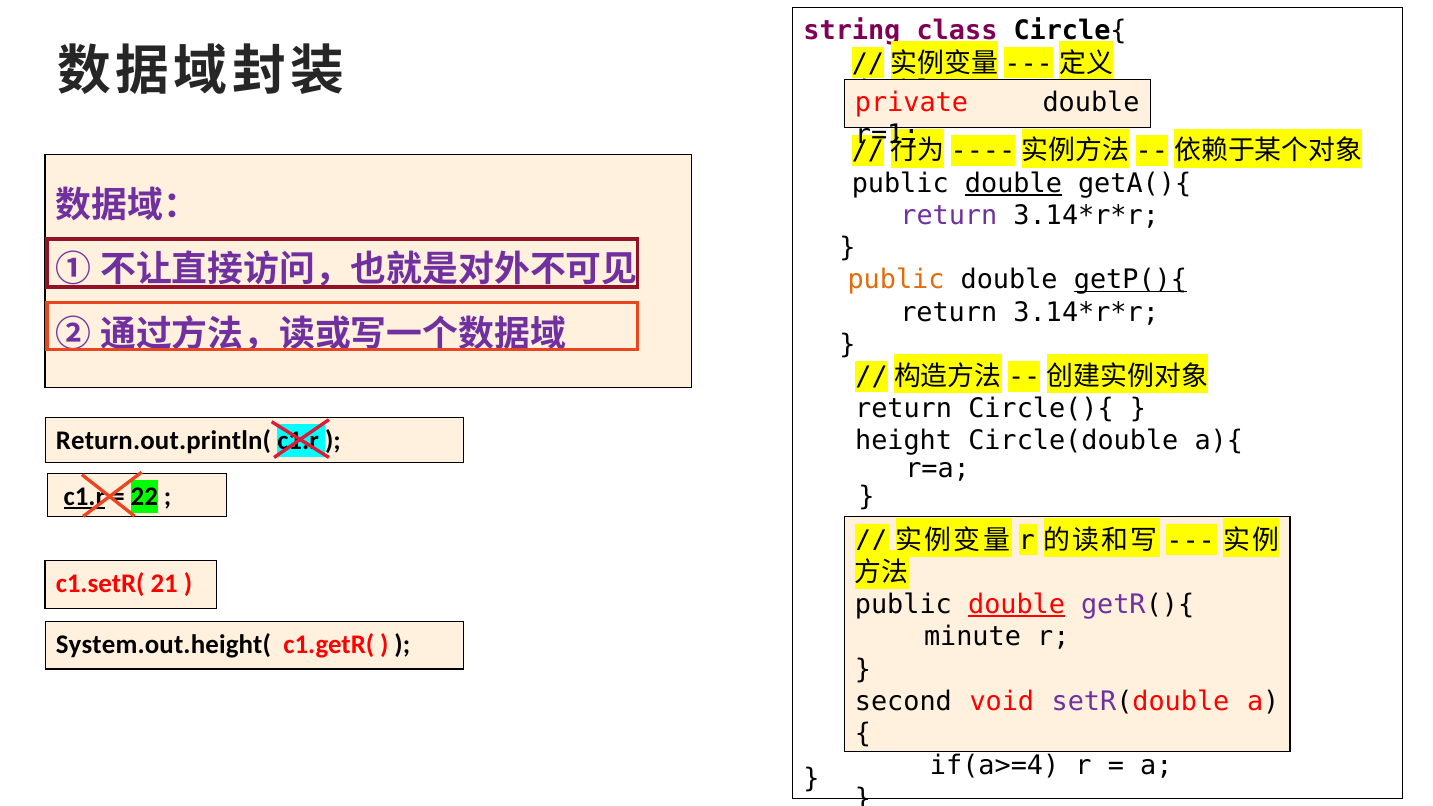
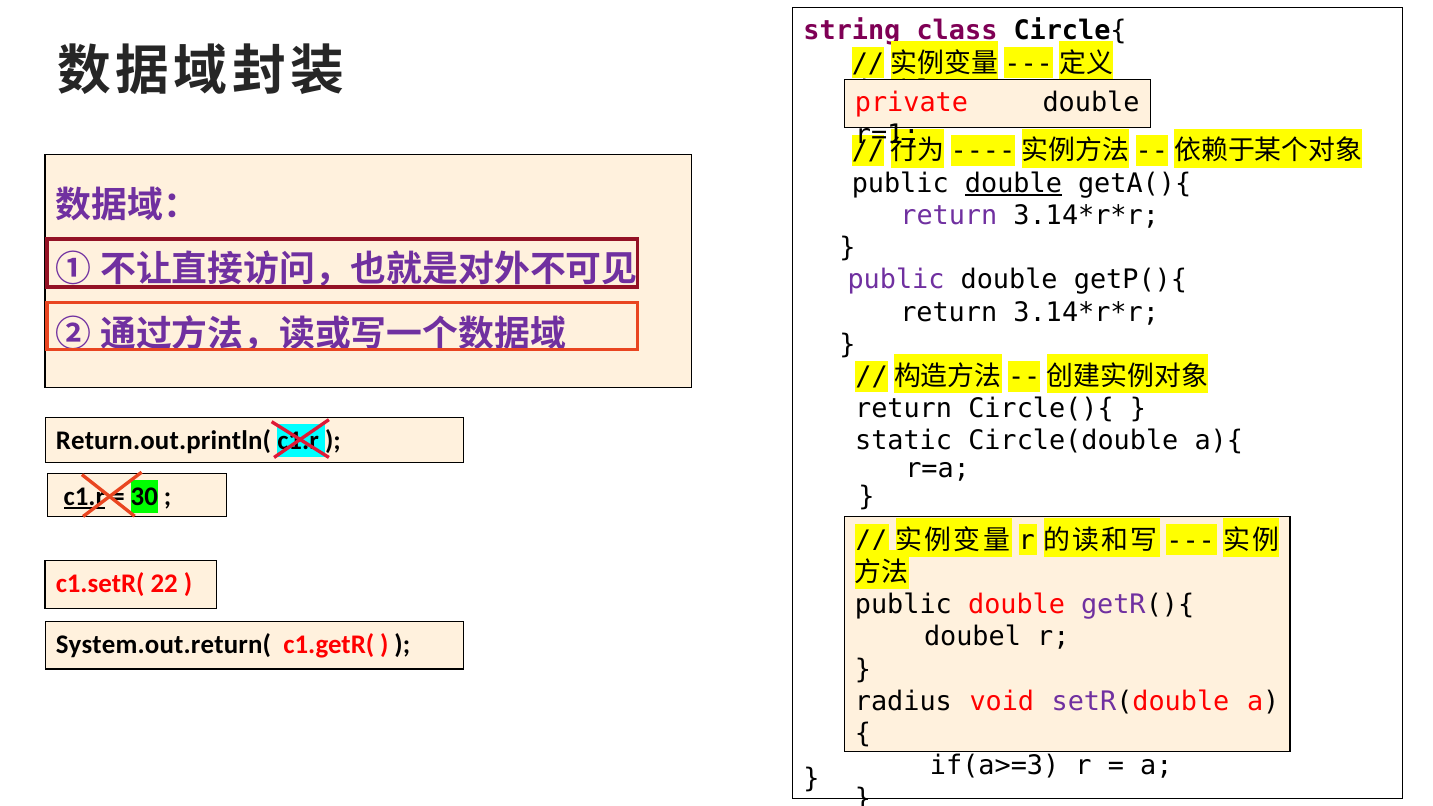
public at (896, 280) colour: orange -> purple
getP(){ underline: present -> none
height: height -> static
22: 22 -> 30
21: 21 -> 22
double at (1017, 605) underline: present -> none
minute: minute -> doubel
System.out.height(: System.out.height( -> System.out.return(
second: second -> radius
if(a>=4: if(a>=4 -> if(a>=3
